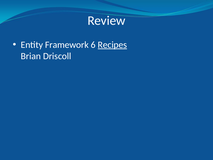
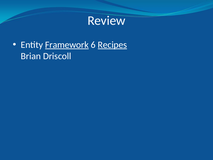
Framework underline: none -> present
